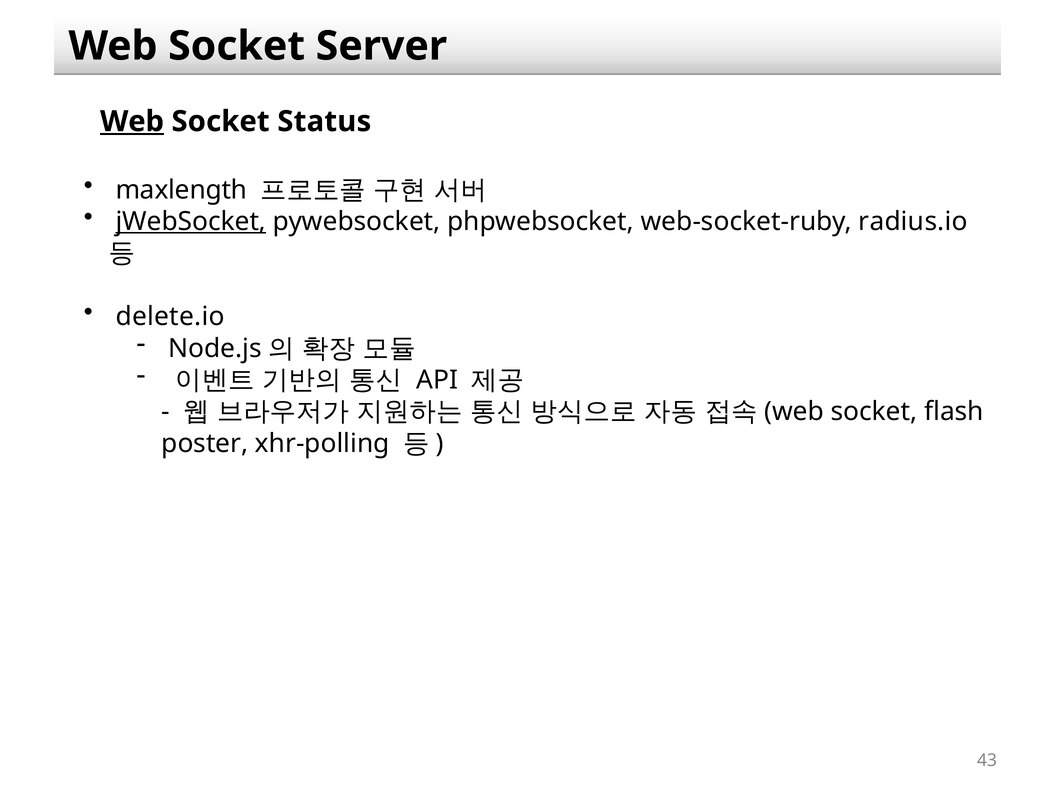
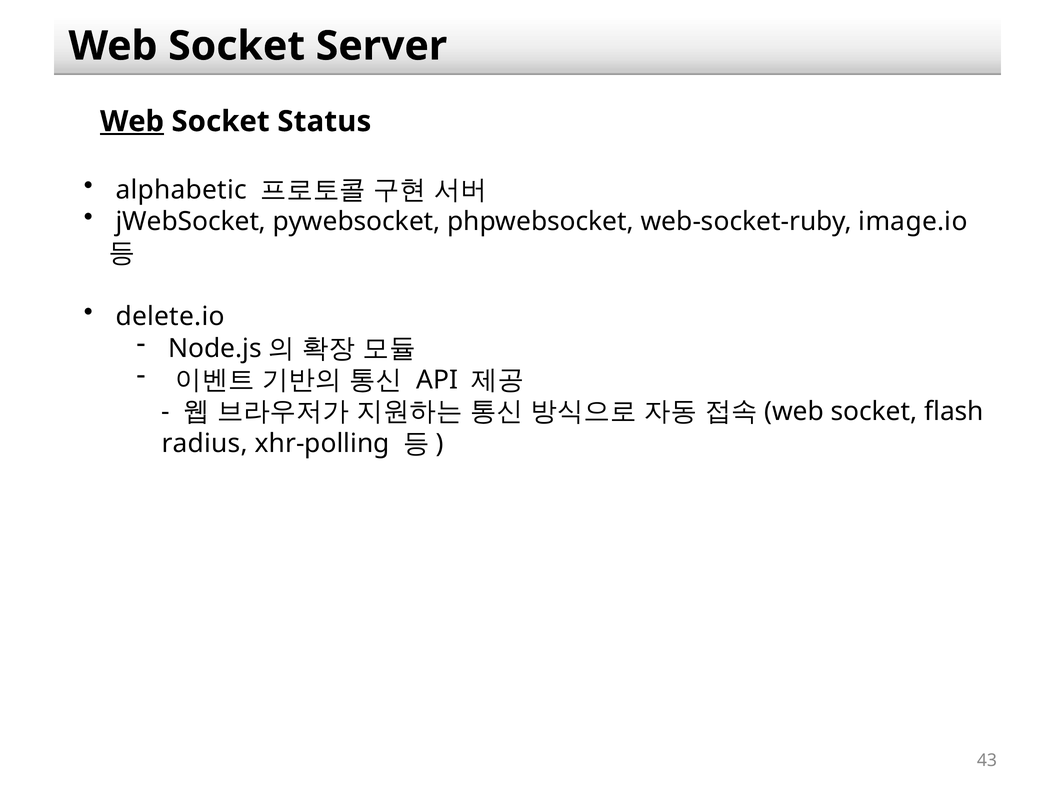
maxlength: maxlength -> alphabetic
jWebSocket underline: present -> none
radius.io: radius.io -> image.io
poster: poster -> radius
